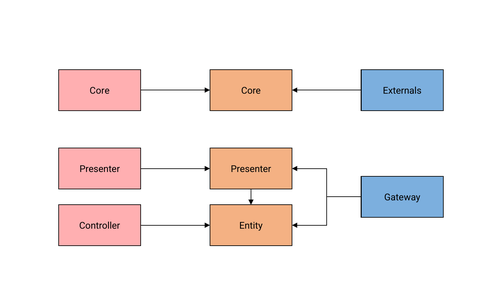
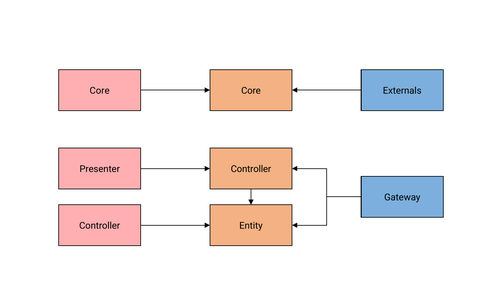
Presenter at (251, 169): Presenter -> Controller
